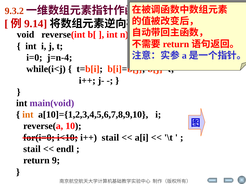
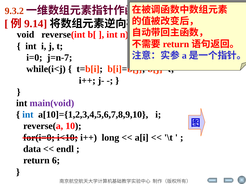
j=n-4: j=n-4 -> j=n-7
int at (28, 115) colour: orange -> blue
i++ stail: stail -> long
stail at (32, 149): stail -> data
9: 9 -> 6
